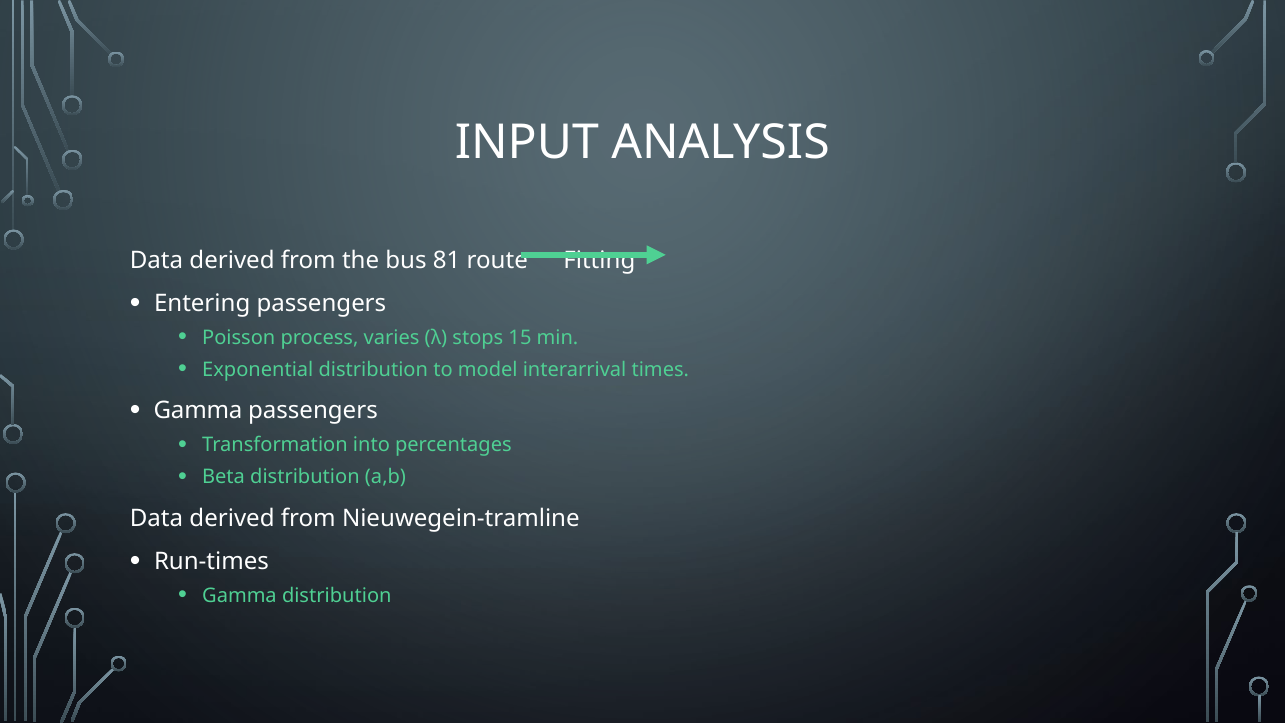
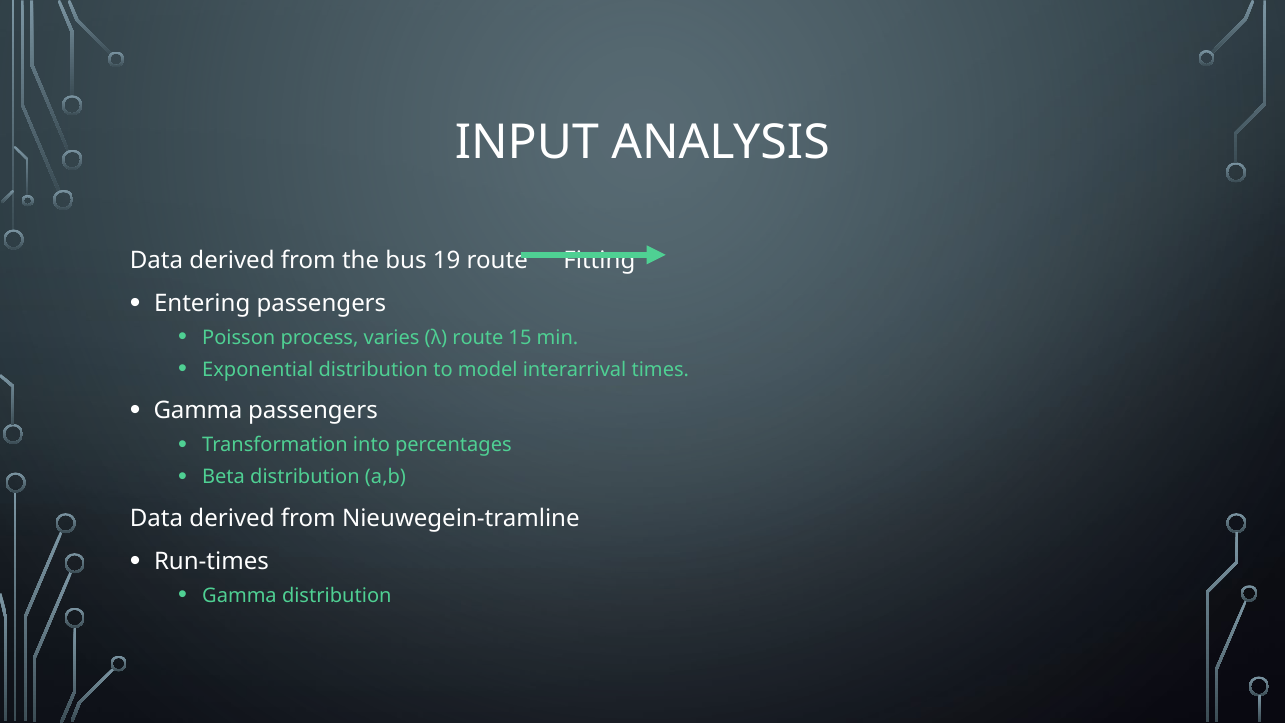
81: 81 -> 19
λ stops: stops -> route
